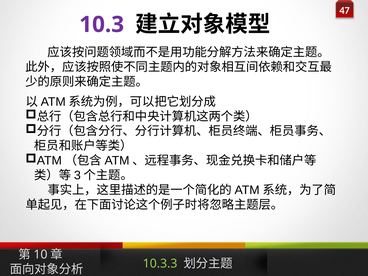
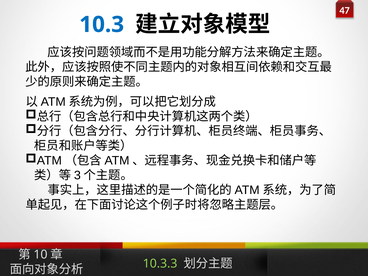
10.3 colour: purple -> blue
